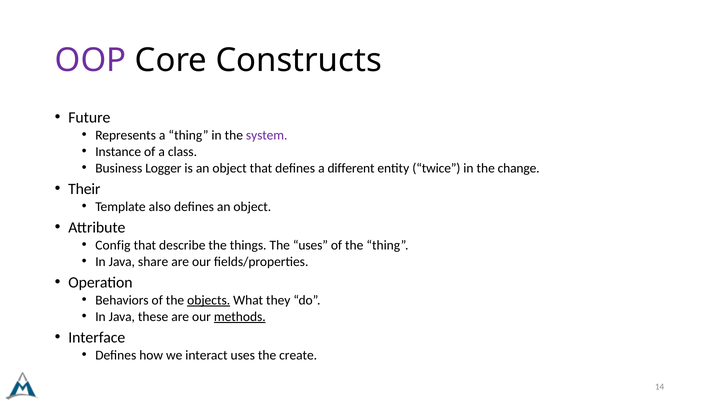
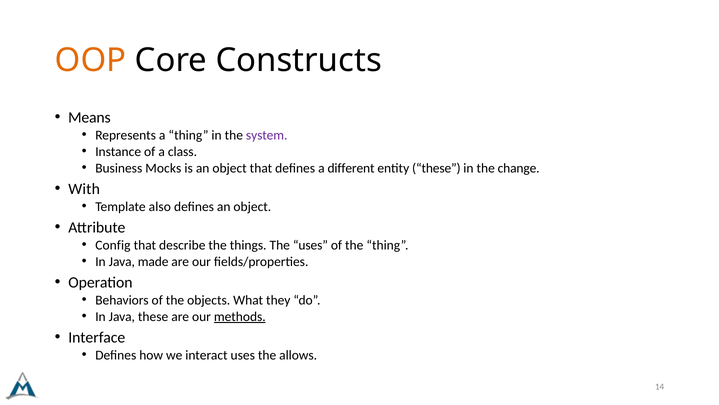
OOP colour: purple -> orange
Future: Future -> Means
Logger: Logger -> Mocks
entity twice: twice -> these
Their: Their -> With
share: share -> made
objects underline: present -> none
create: create -> allows
